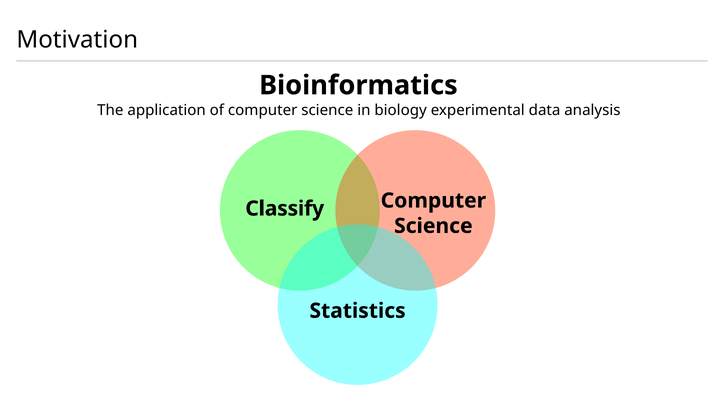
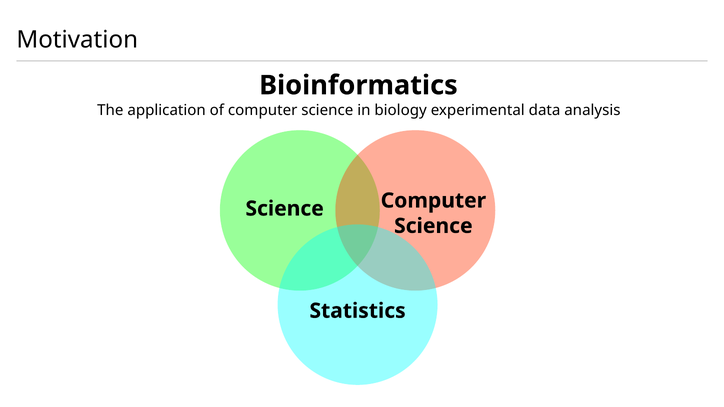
Classify at (285, 209): Classify -> Science
